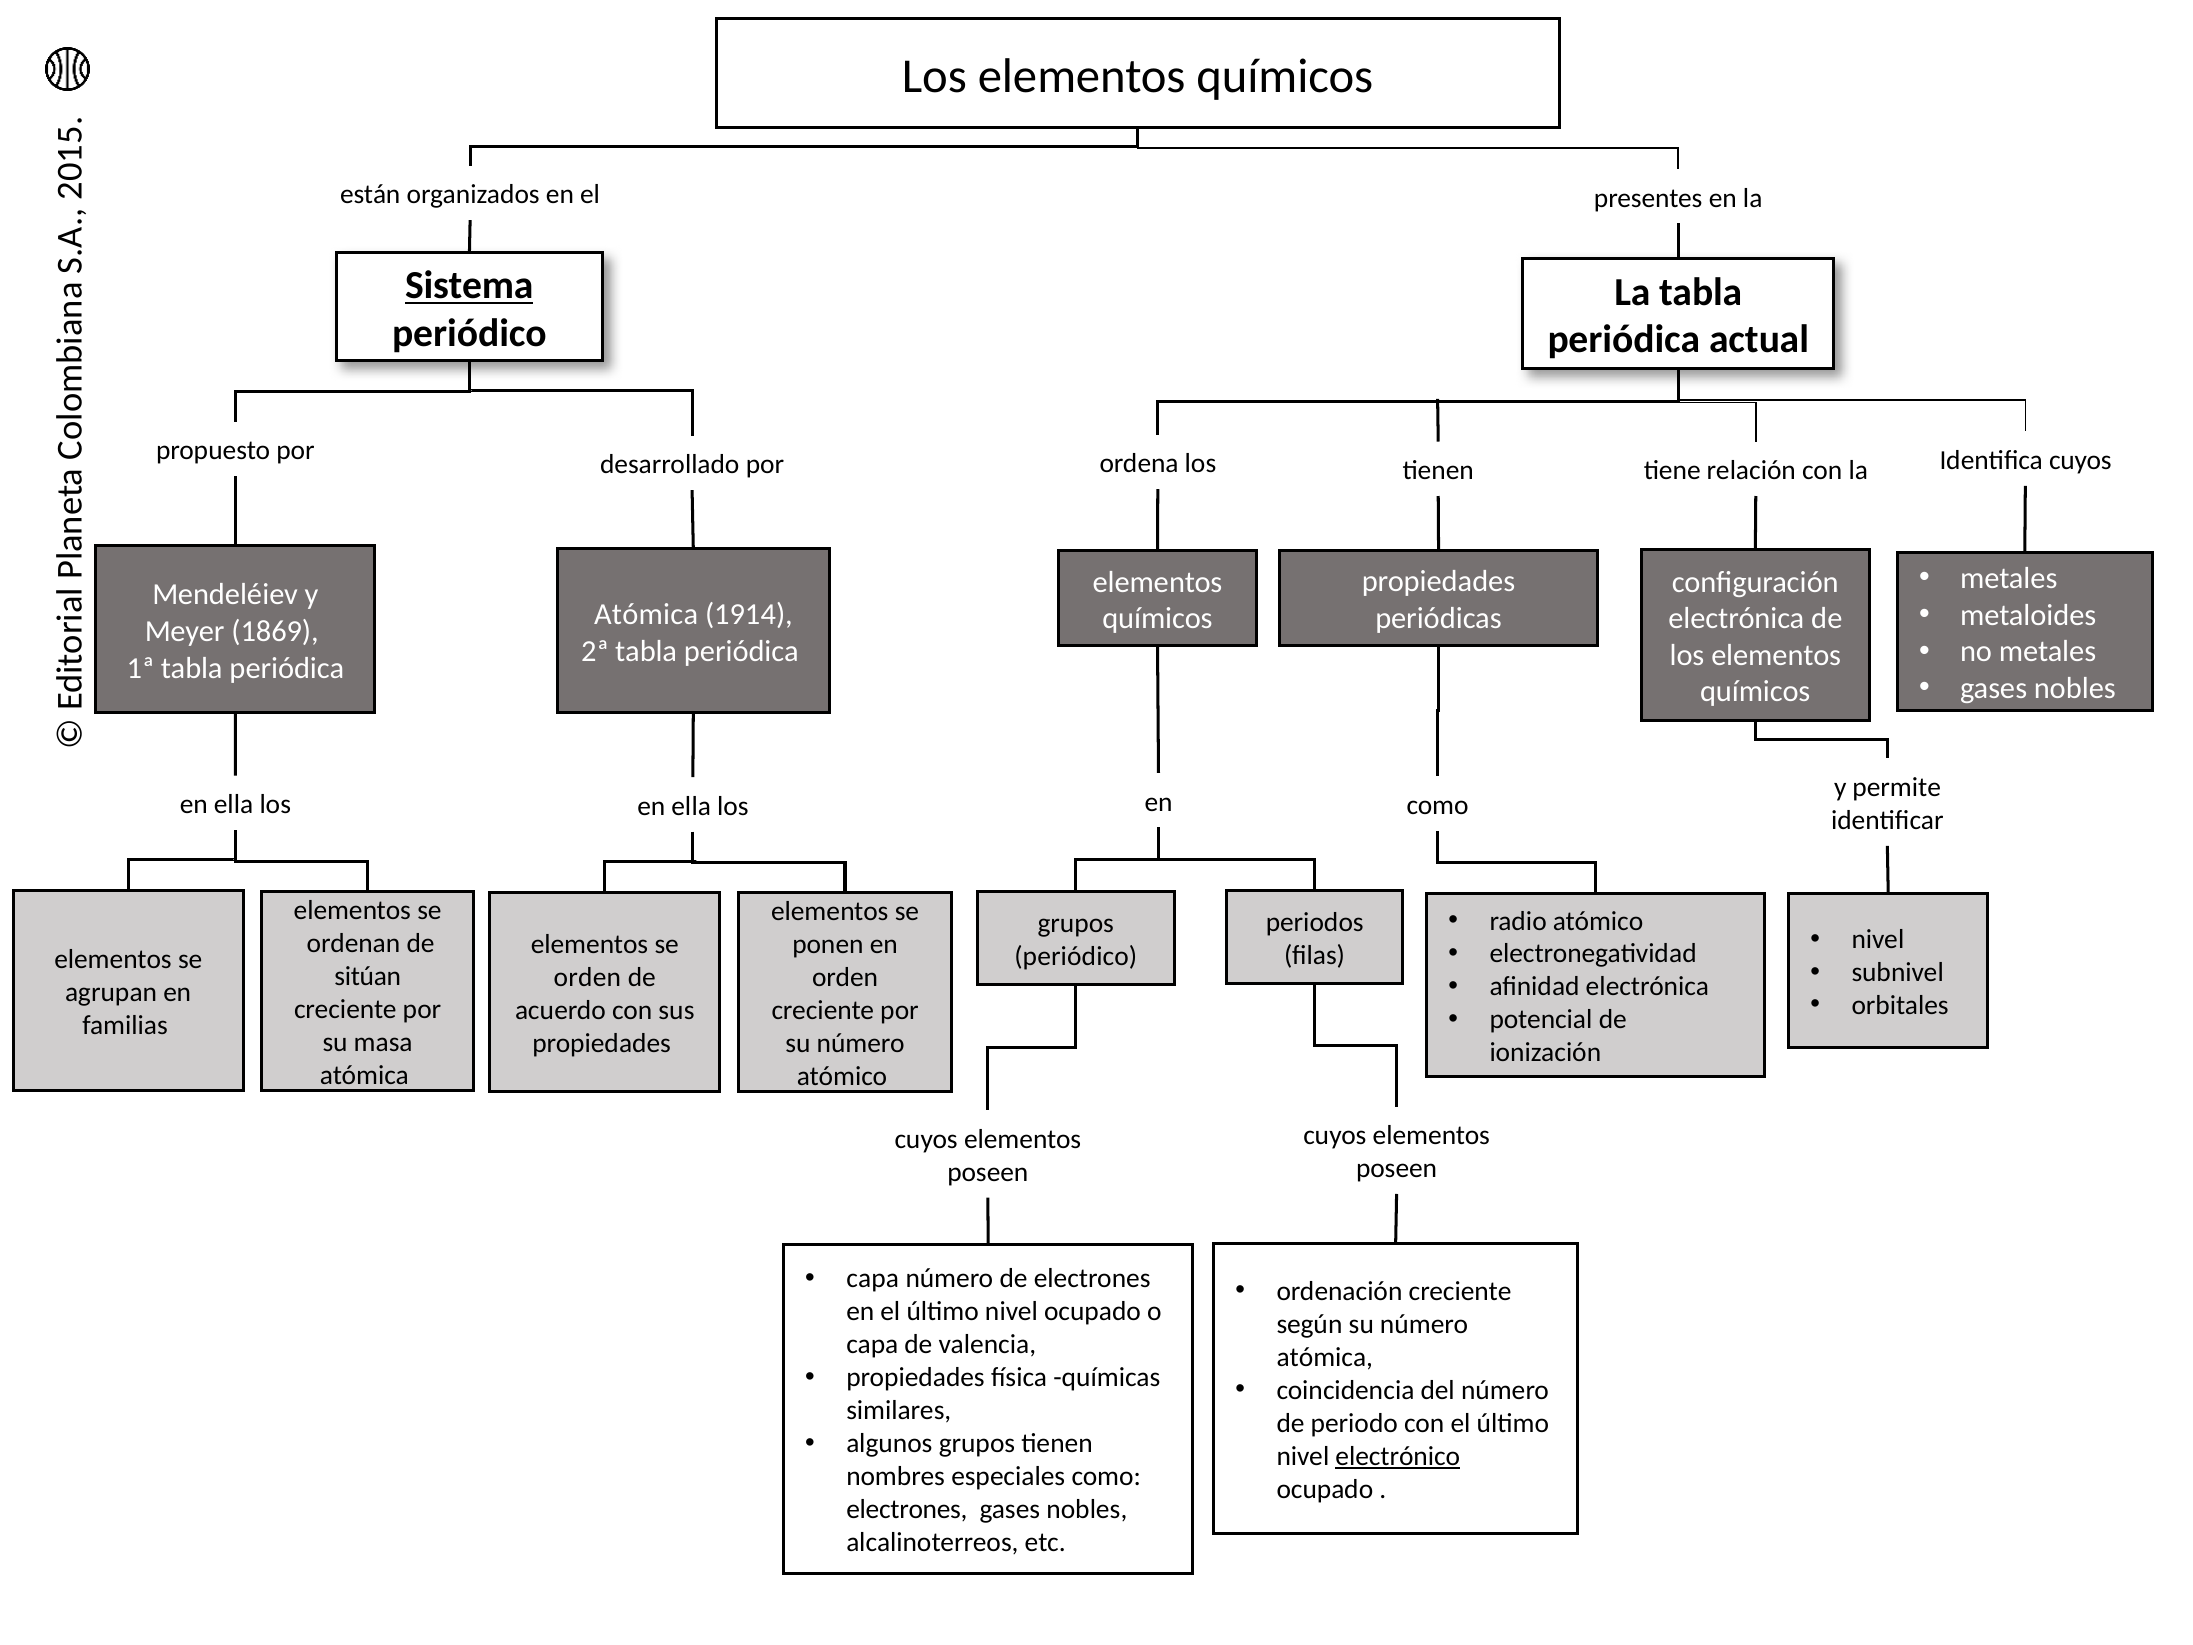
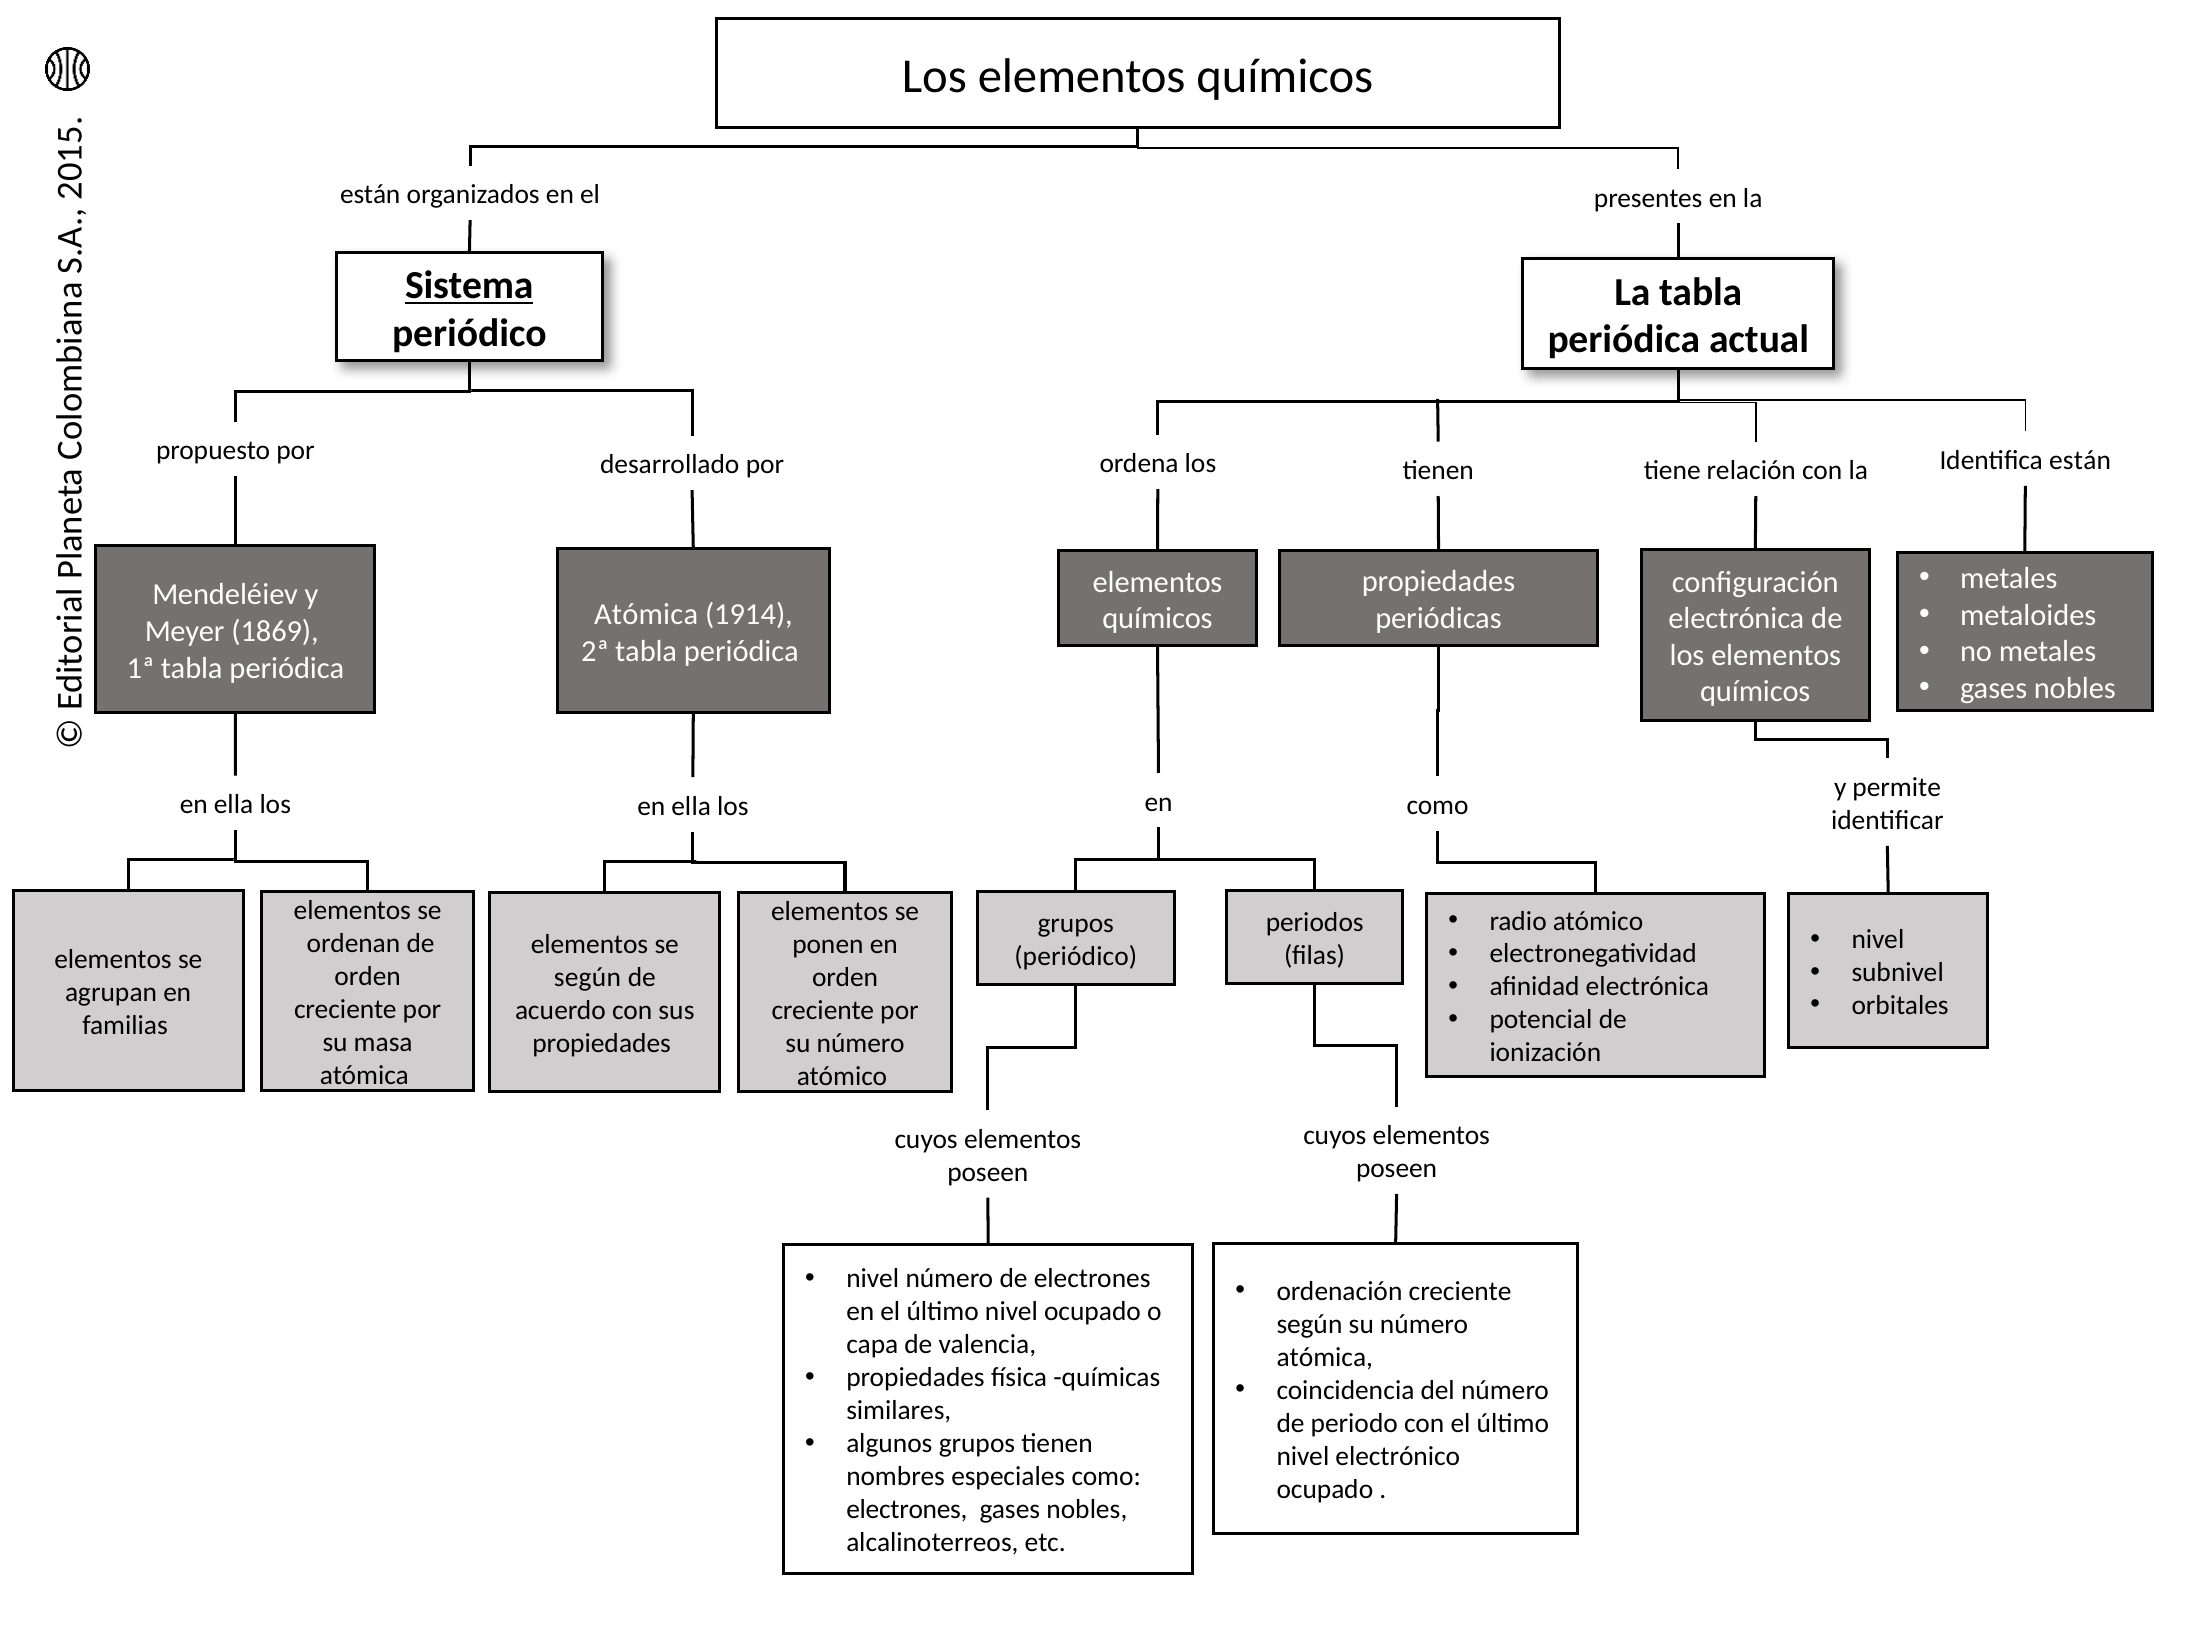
Identifica cuyos: cuyos -> están
sitúan at (368, 976): sitúan -> orden
orden at (587, 977): orden -> según
capa at (873, 1279): capa -> nivel
electrónico underline: present -> none
